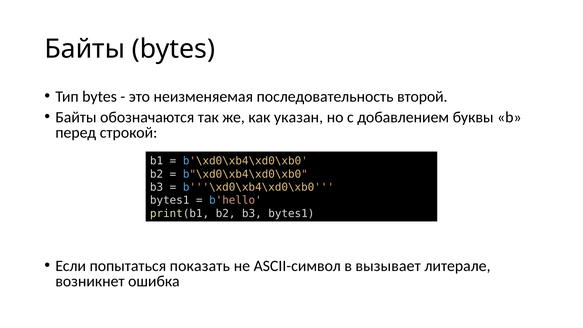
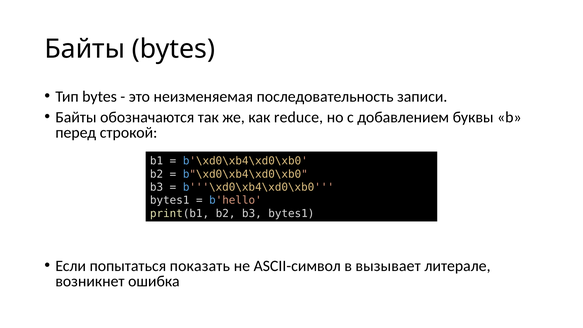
второй: второй -> записи
указан: указан -> reduce
